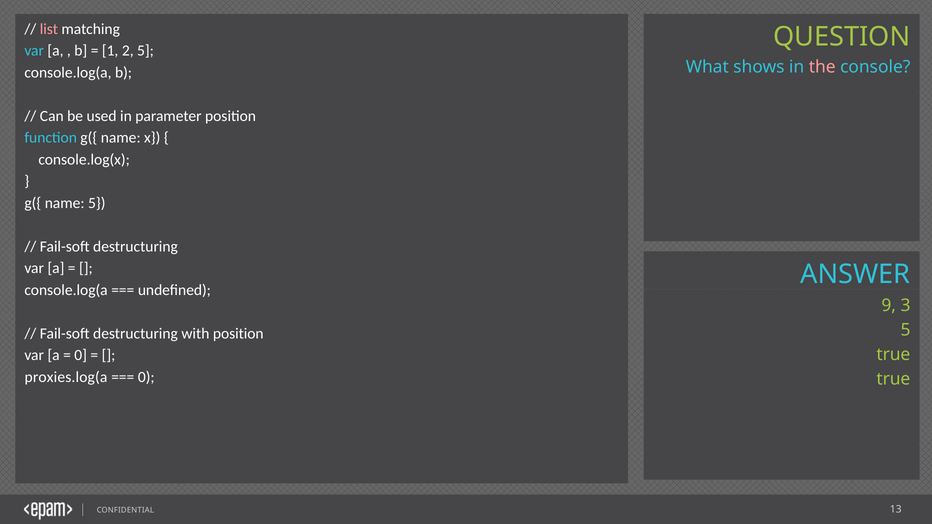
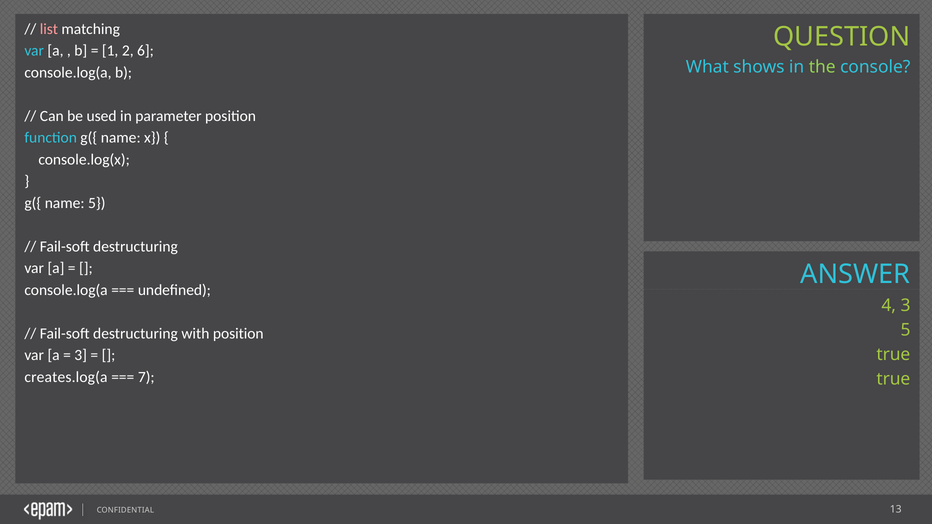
2 5: 5 -> 6
the colour: pink -> light green
9: 9 -> 4
0 at (81, 355): 0 -> 3
proxies.log(a: proxies.log(a -> creates.log(a
0 at (146, 377): 0 -> 7
